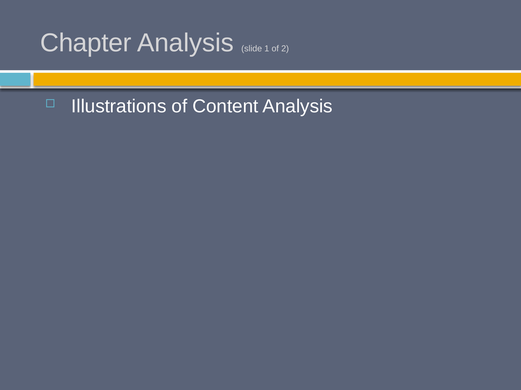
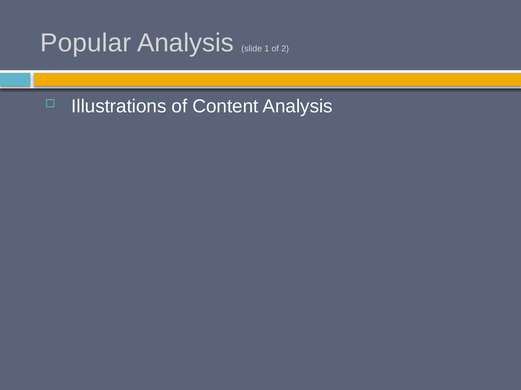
Chapter: Chapter -> Popular
